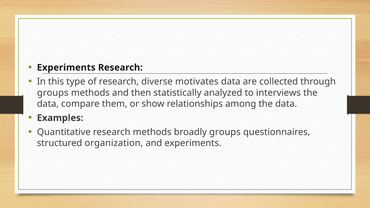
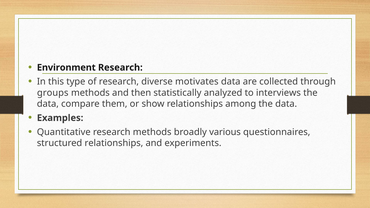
Experiments at (66, 68): Experiments -> Environment
broadly groups: groups -> various
structured organization: organization -> relationships
